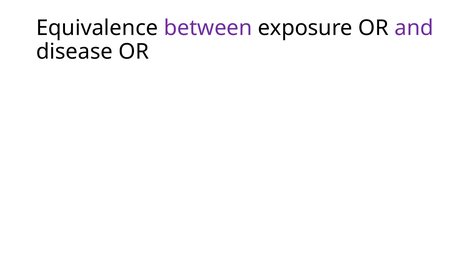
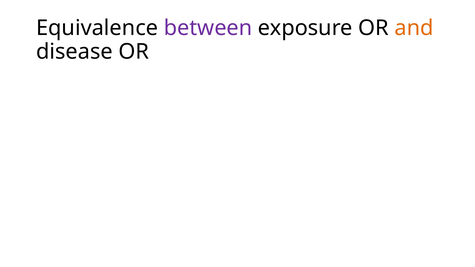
and colour: purple -> orange
